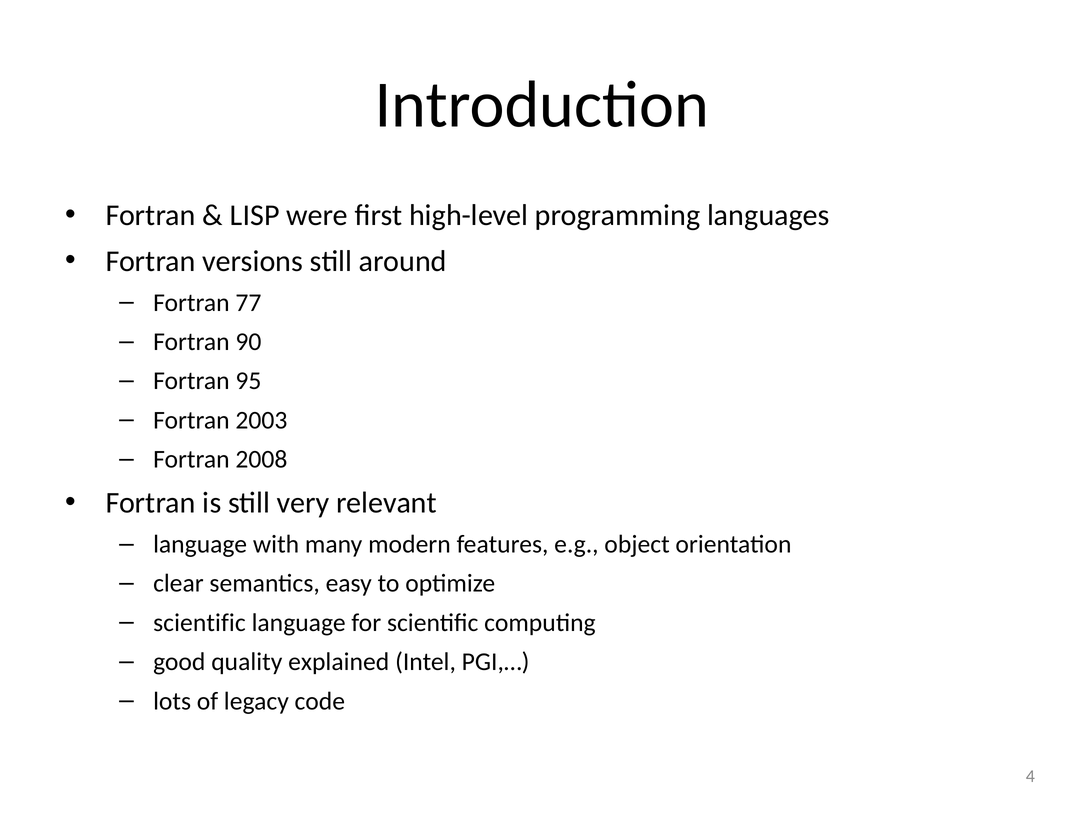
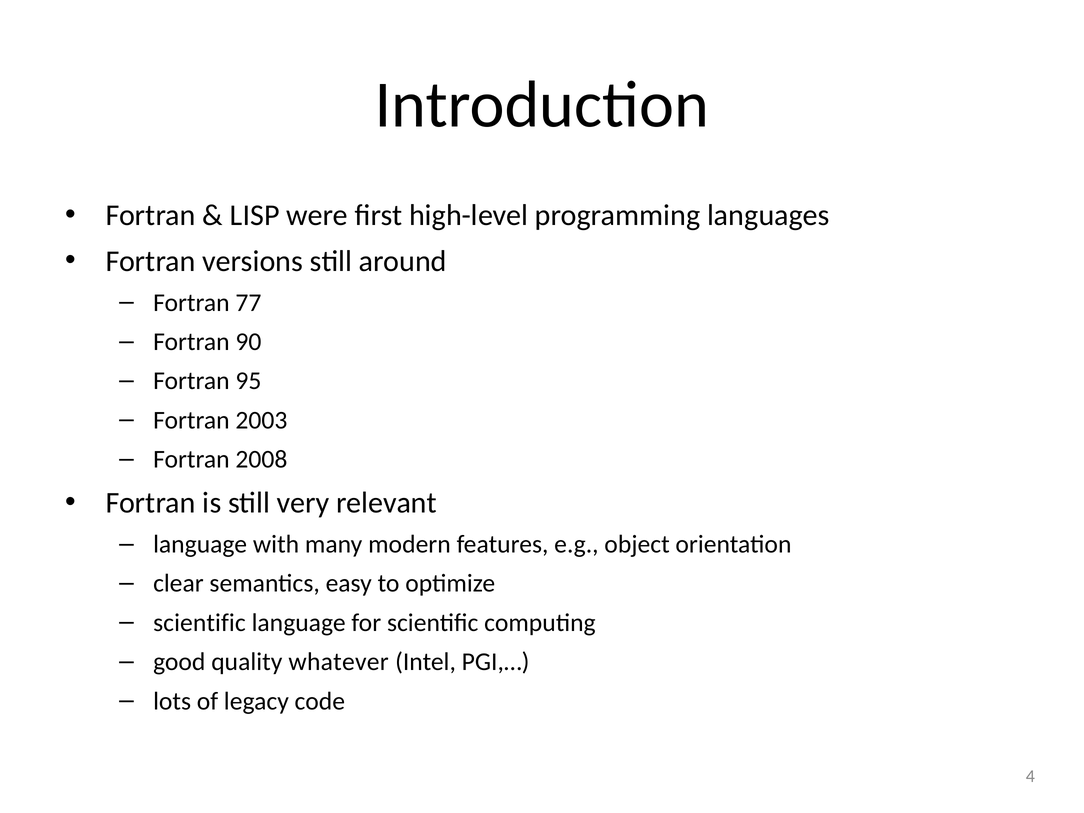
explained: explained -> whatever
